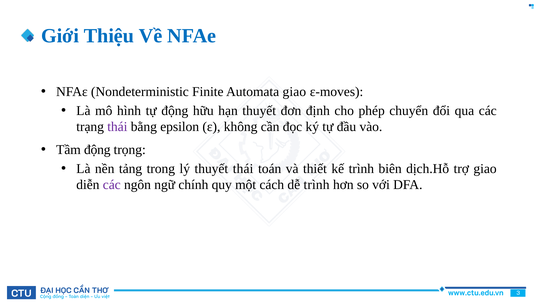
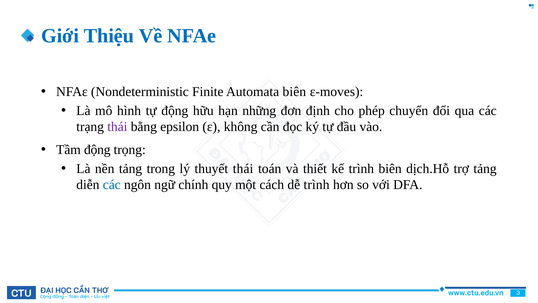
Automata giao: giao -> biên
hạn thuyết: thuyết -> những
trợ giao: giao -> tảng
các at (112, 185) colour: purple -> blue
